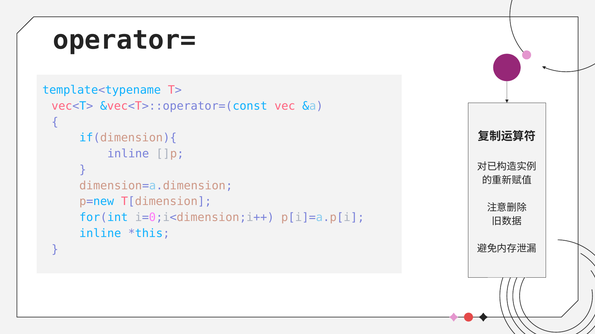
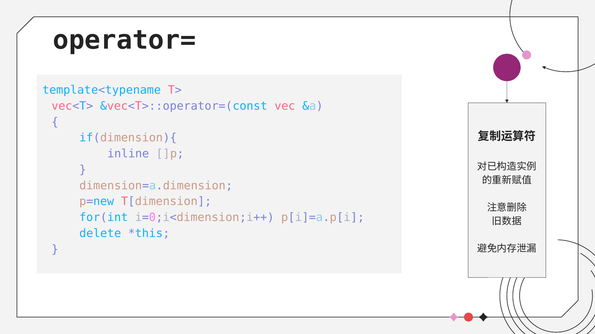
inline at (100, 234): inline -> delete
